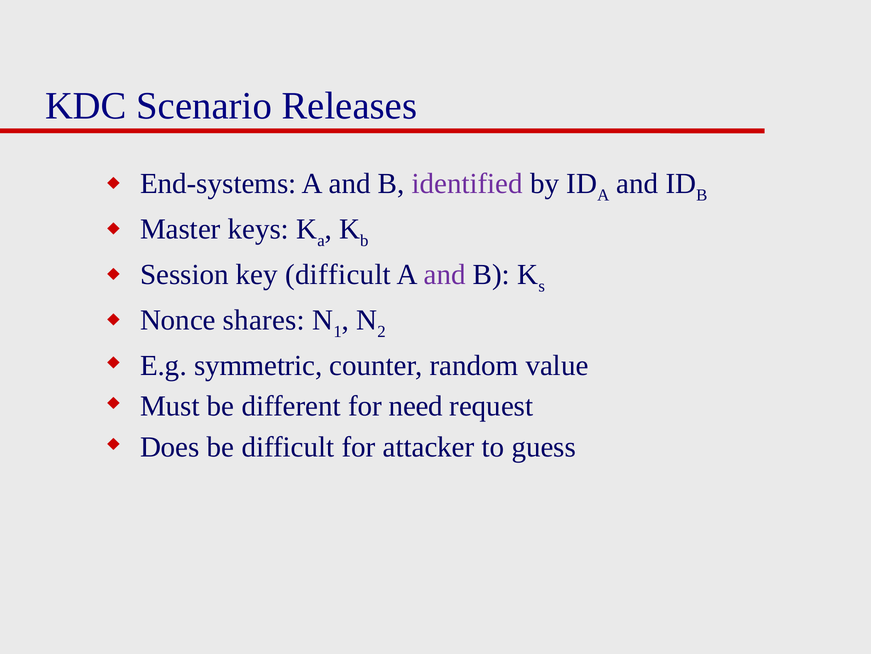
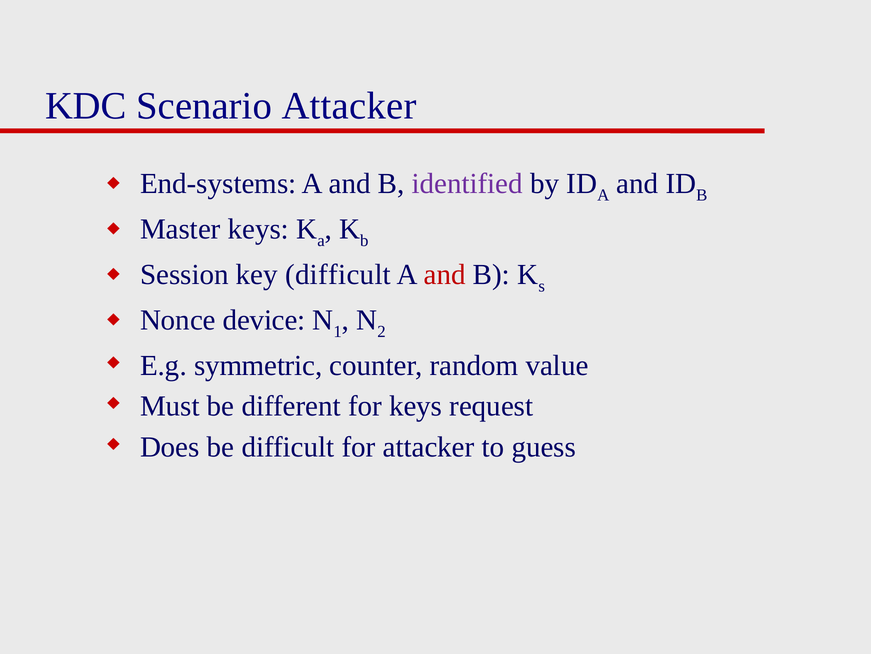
Scenario Releases: Releases -> Attacker
and at (445, 274) colour: purple -> red
shares: shares -> device
for need: need -> keys
